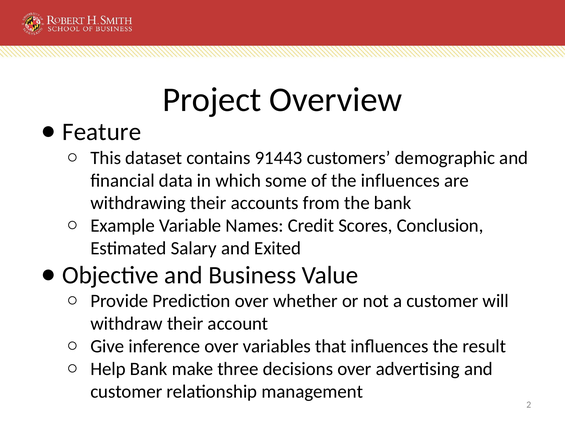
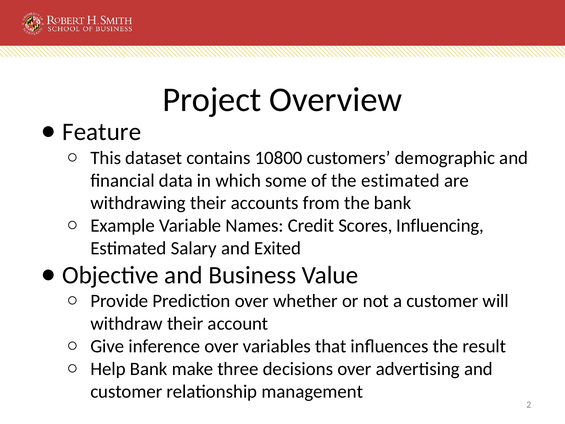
91443: 91443 -> 10800
the influences: influences -> estimated
Conclusion: Conclusion -> Influencing
